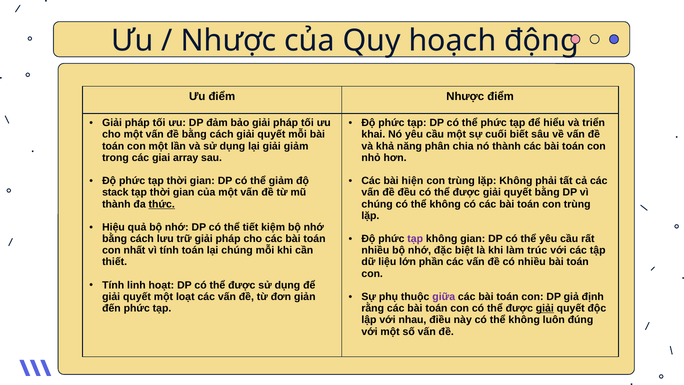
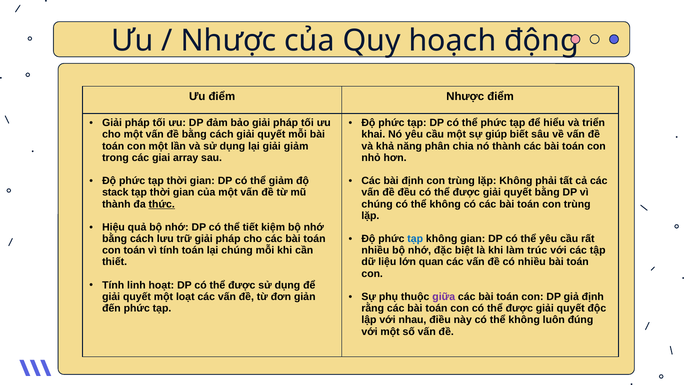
cuối: cuối -> giúp
bài hiện: hiện -> định
tạp at (415, 239) colour: purple -> blue
con nhất: nhất -> toán
phần: phần -> quan
giải at (545, 308) underline: present -> none
